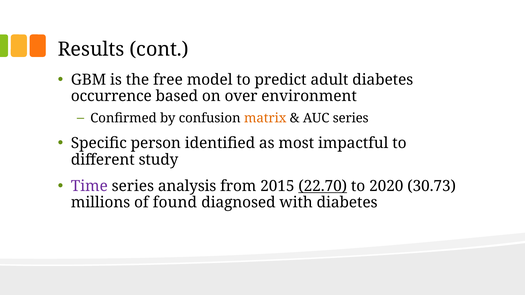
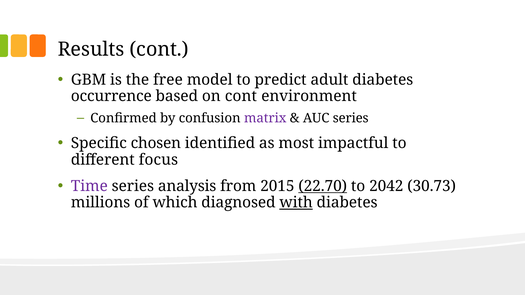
on over: over -> cont
matrix colour: orange -> purple
person: person -> chosen
study: study -> focus
2020: 2020 -> 2042
found: found -> which
with underline: none -> present
